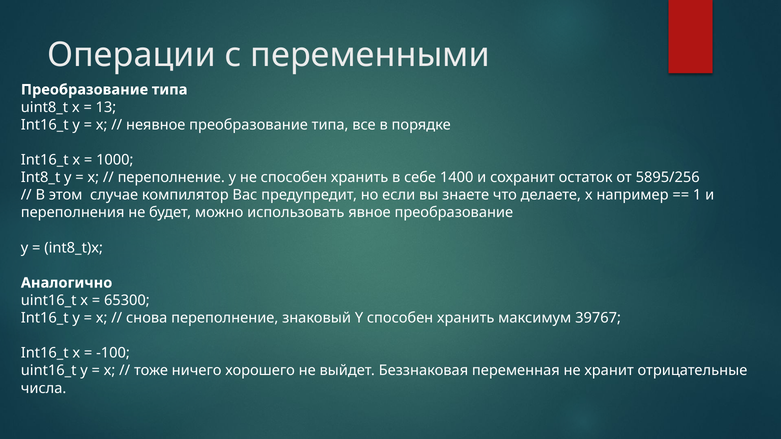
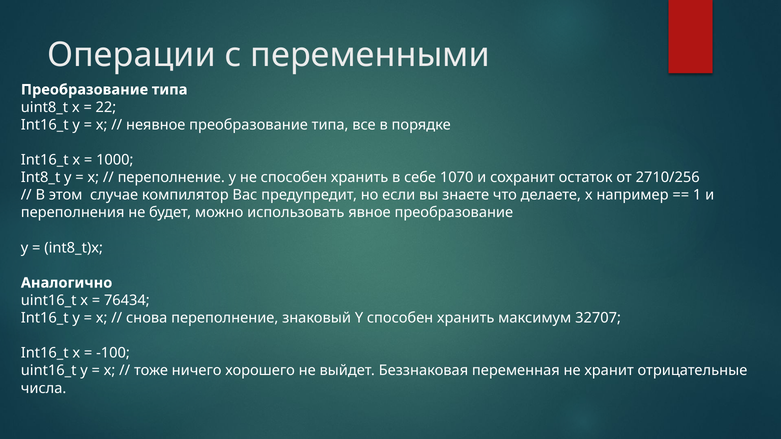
13: 13 -> 22
1400: 1400 -> 1070
5895/256: 5895/256 -> 2710/256
65300: 65300 -> 76434
39767: 39767 -> 32707
